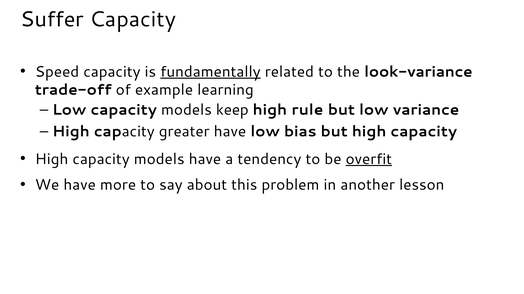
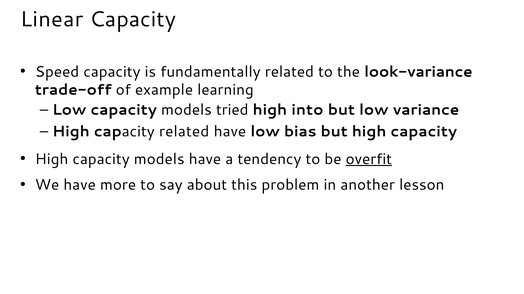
Suffer: Suffer -> Linear
fundamentally underline: present -> none
keep: keep -> tried
rule: rule -> into
capacity greater: greater -> related
